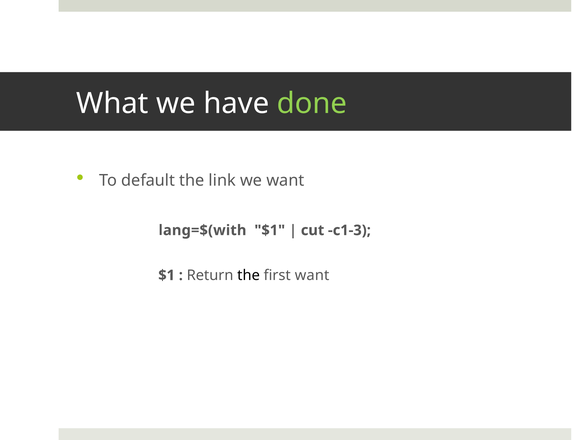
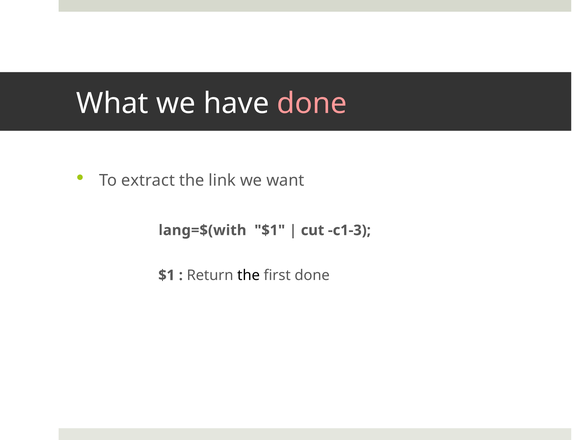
done at (312, 103) colour: light green -> pink
default: default -> extract
first want: want -> done
